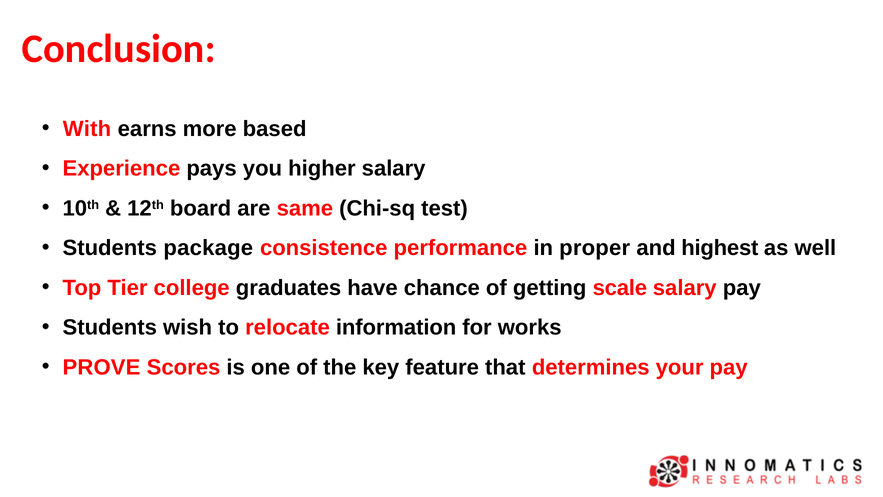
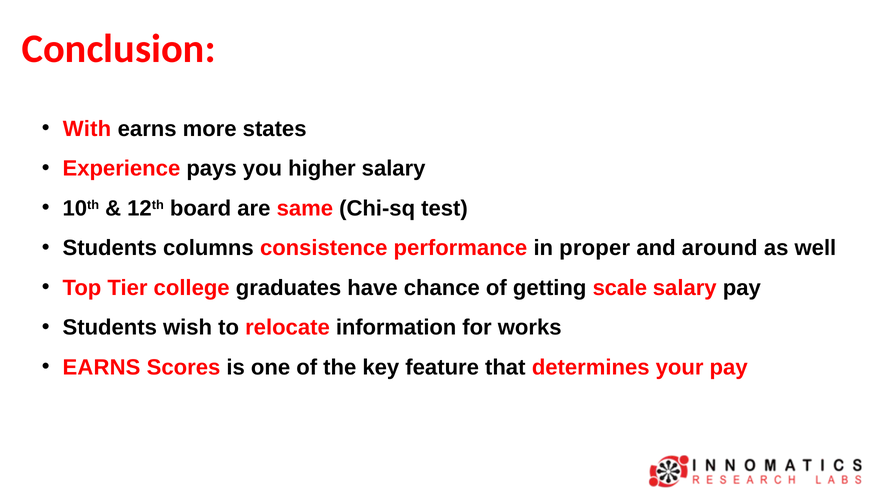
based: based -> states
package: package -> columns
highest: highest -> around
PROVE at (102, 367): PROVE -> EARNS
